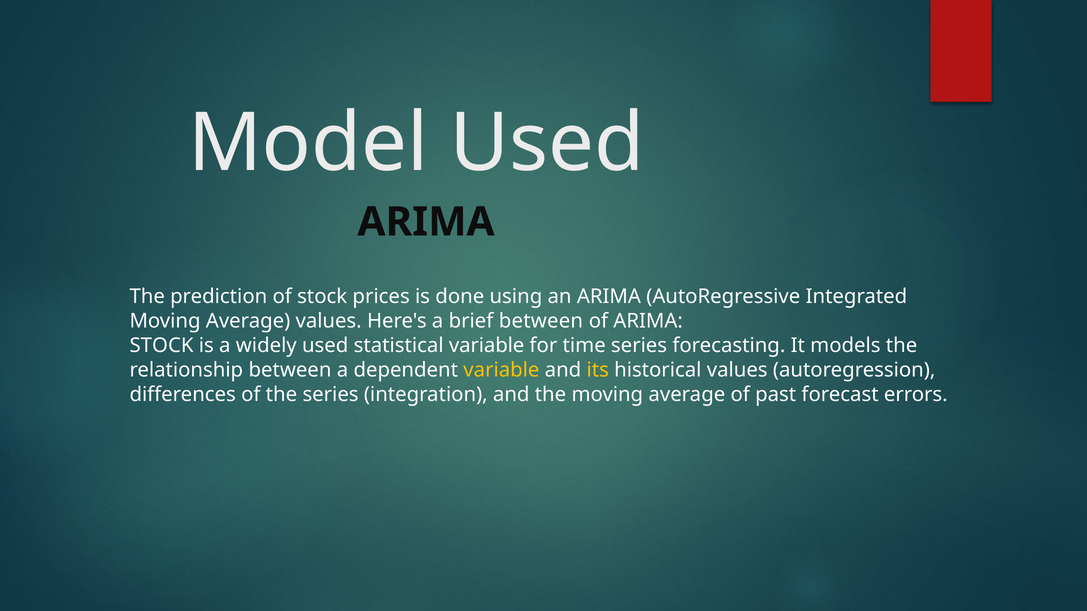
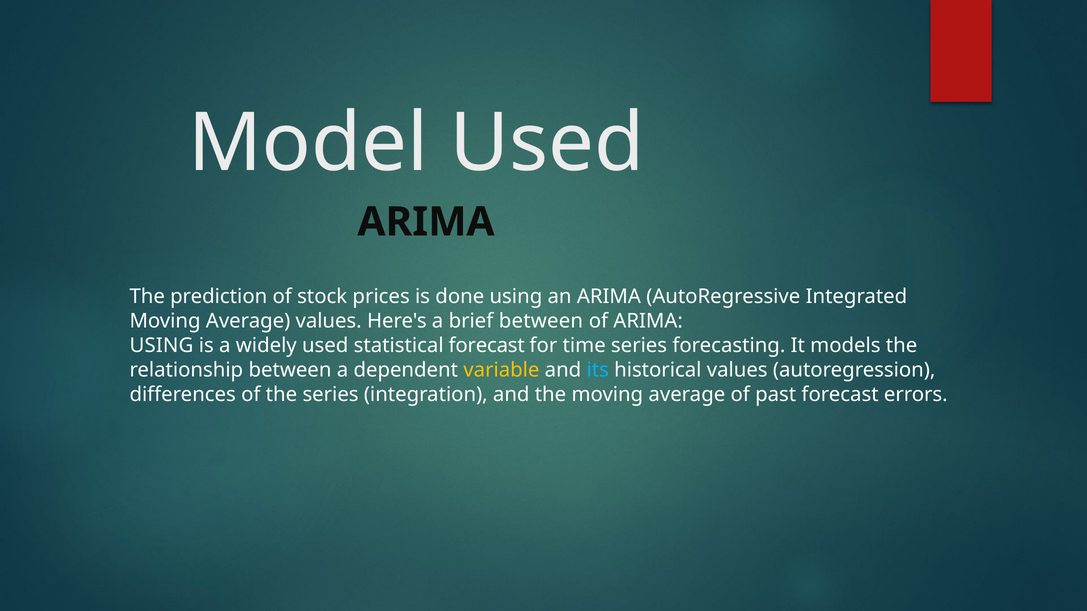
STOCK at (162, 346): STOCK -> USING
statistical variable: variable -> forecast
its colour: yellow -> light blue
